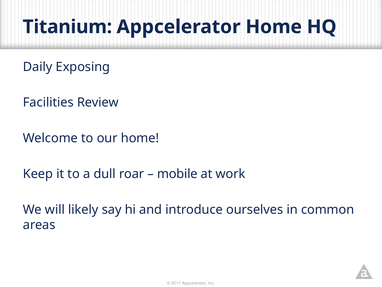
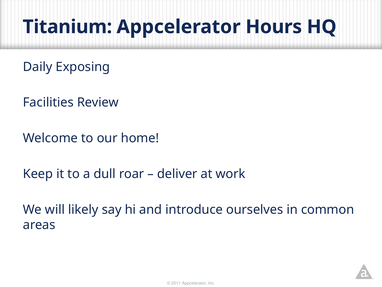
Appcelerator Home: Home -> Hours
mobile: mobile -> deliver
